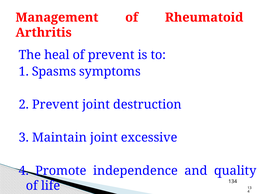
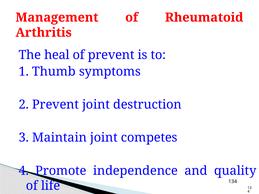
Spasms: Spasms -> Thumb
excessive: excessive -> competes
